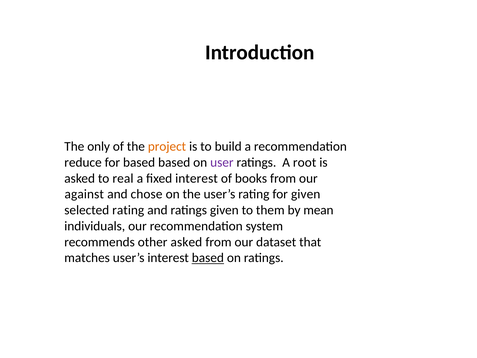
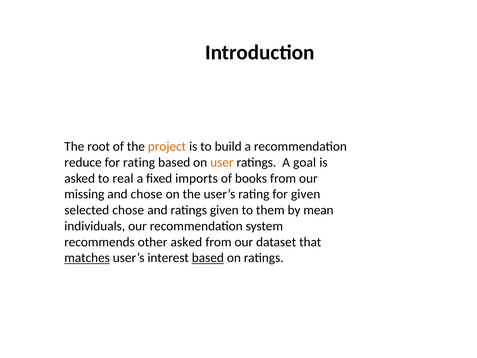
only: only -> root
for based: based -> rating
user colour: purple -> orange
root: root -> goal
fixed interest: interest -> imports
against: against -> missing
selected rating: rating -> chose
matches underline: none -> present
